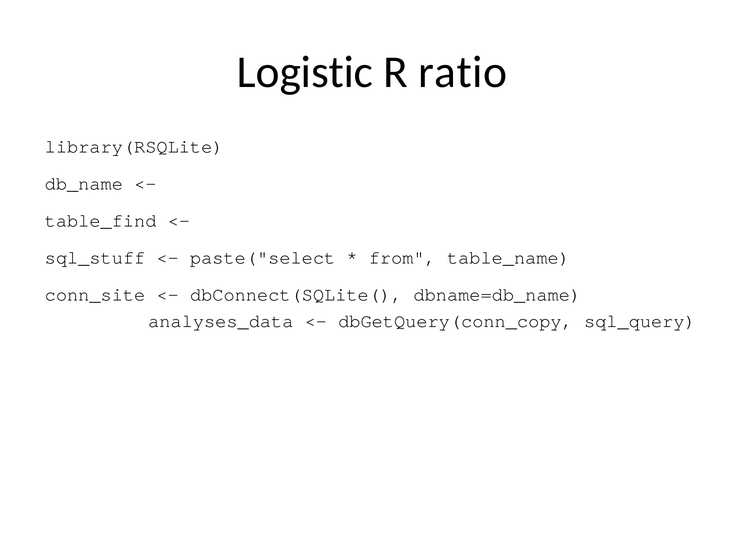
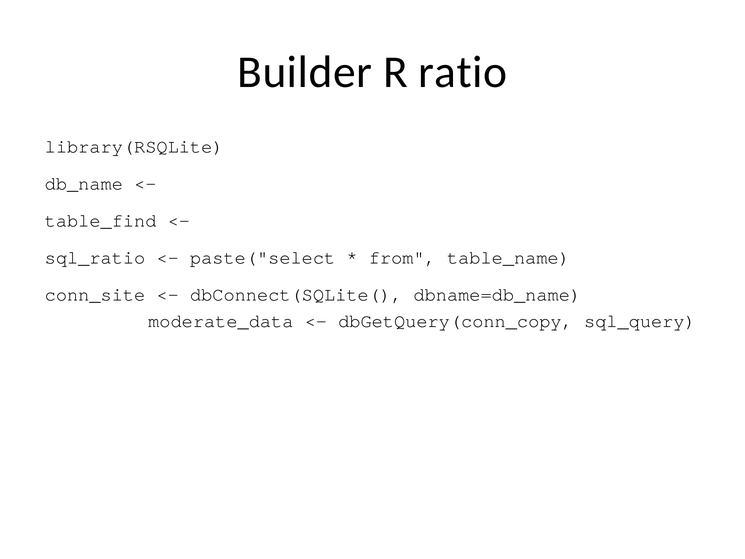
Logistic: Logistic -> Builder
sql_stuff: sql_stuff -> sql_ratio
analyses_data: analyses_data -> moderate_data
